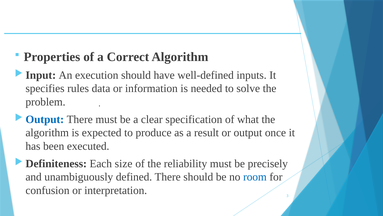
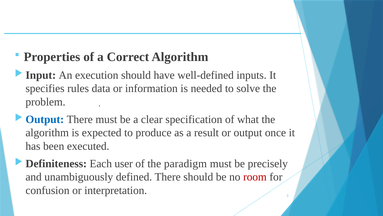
size: size -> user
reliability: reliability -> paradigm
room colour: blue -> red
